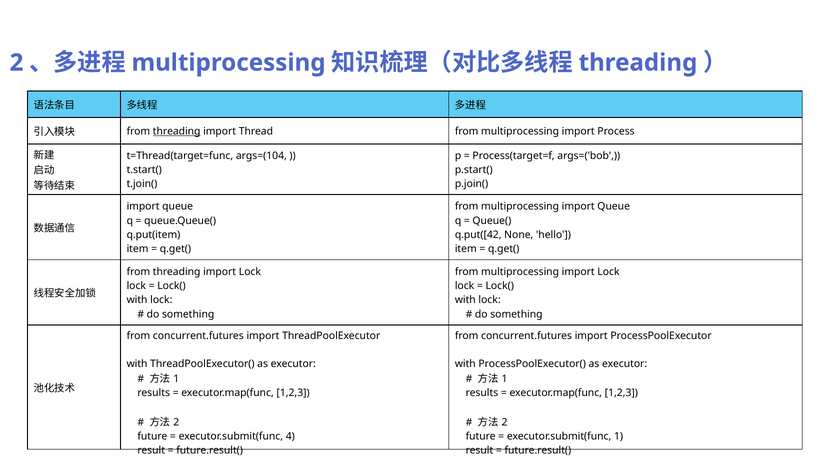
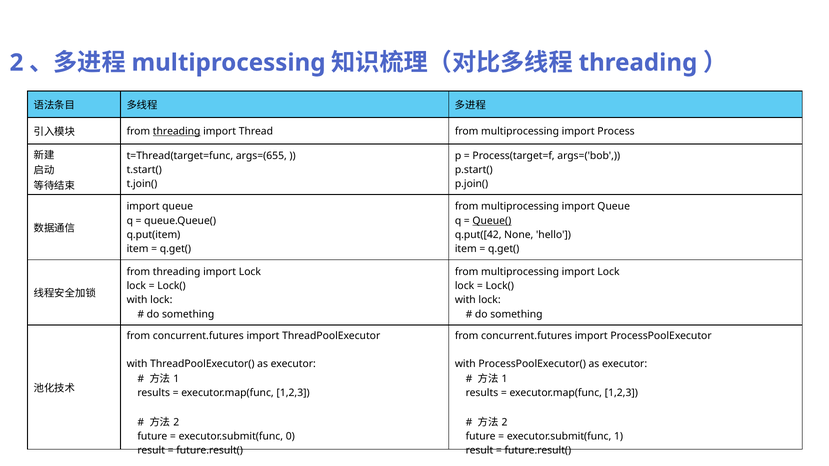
args=(104: args=(104 -> args=(655
Queue( underline: none -> present
4: 4 -> 0
